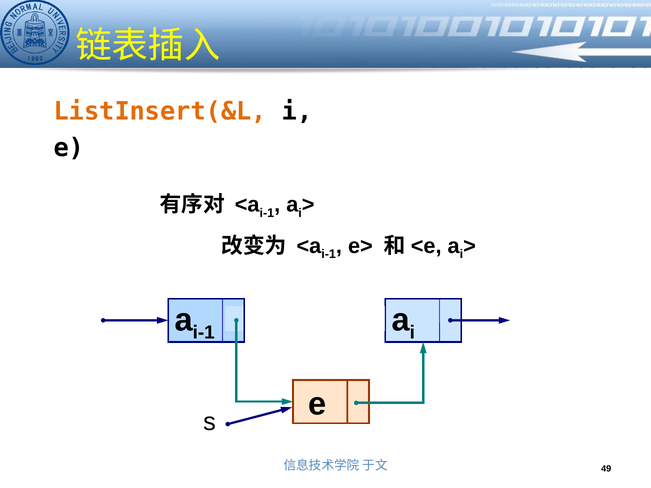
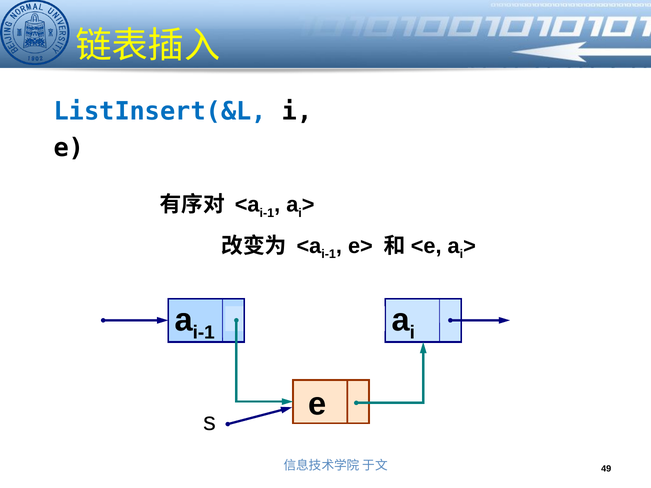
ListInsert(&L colour: orange -> blue
